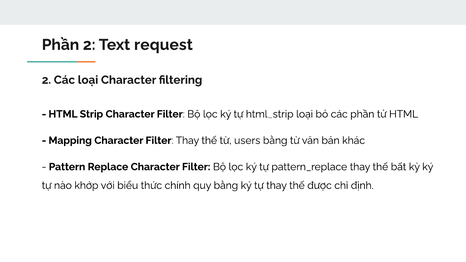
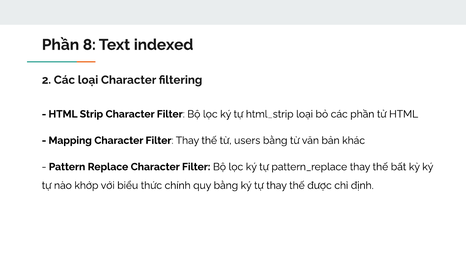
Phần 2: 2 -> 8
request: request -> indexed
